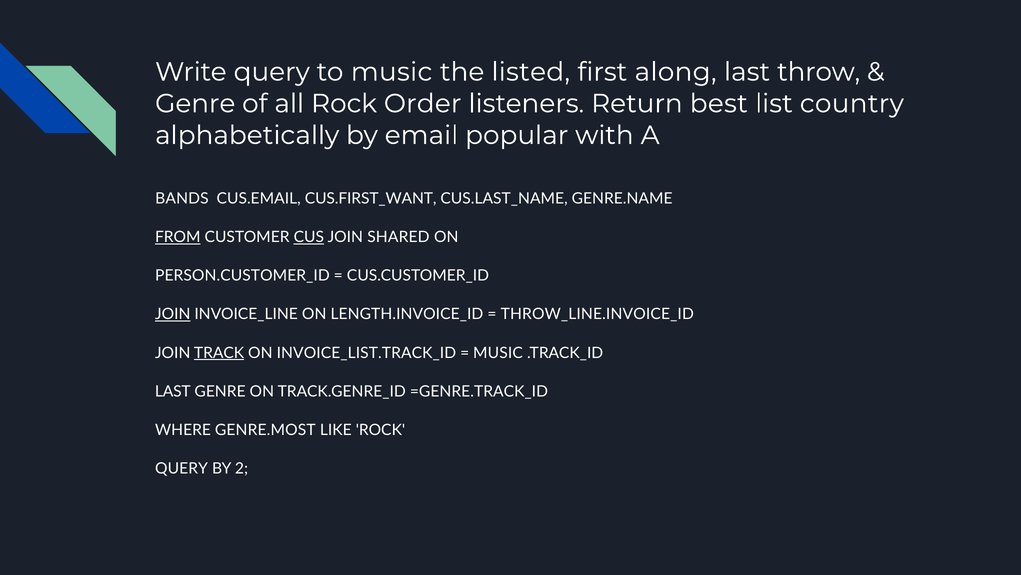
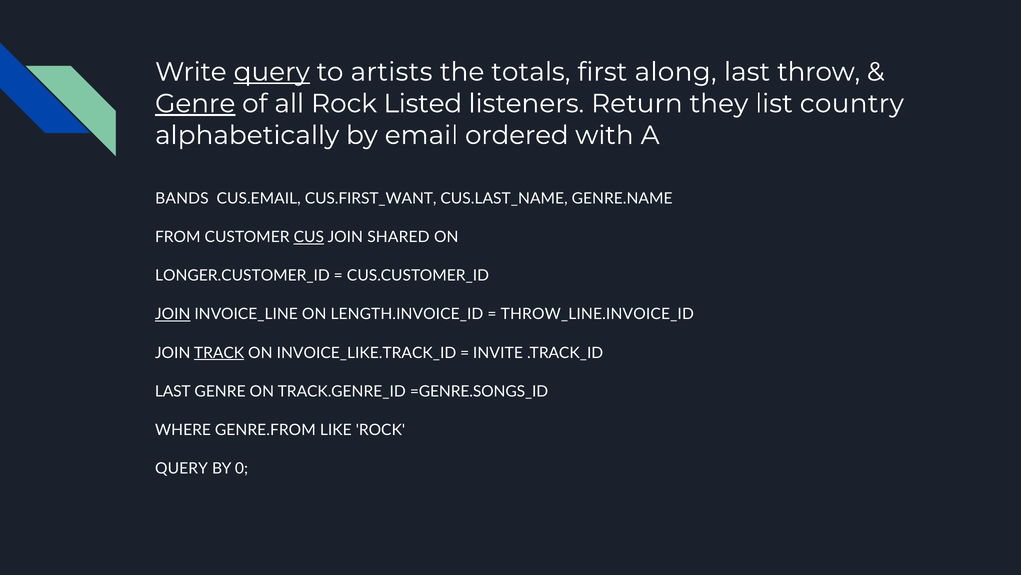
query at (272, 72) underline: none -> present
to music: music -> artists
listed: listed -> totals
Genre at (195, 103) underline: none -> present
Order: Order -> Listed
best: best -> they
popular: popular -> ordered
FROM underline: present -> none
PERSON.CUSTOMER_ID: PERSON.CUSTOMER_ID -> LONGER.CUSTOMER_ID
INVOICE_LIST.TRACK_ID: INVOICE_LIST.TRACK_ID -> INVOICE_LIKE.TRACK_ID
MUSIC at (498, 352): MUSIC -> INVITE
=GENRE.TRACK_ID: =GENRE.TRACK_ID -> =GENRE.SONGS_ID
GENRE.MOST: GENRE.MOST -> GENRE.FROM
2: 2 -> 0
